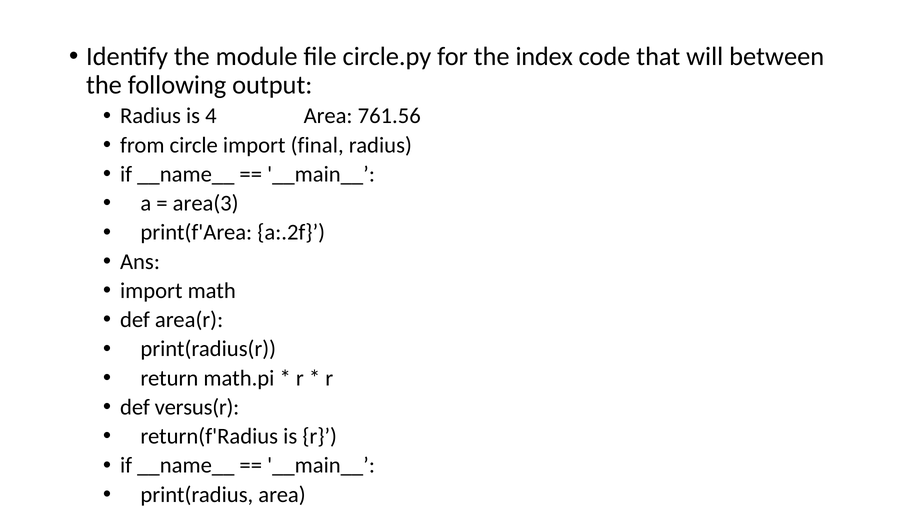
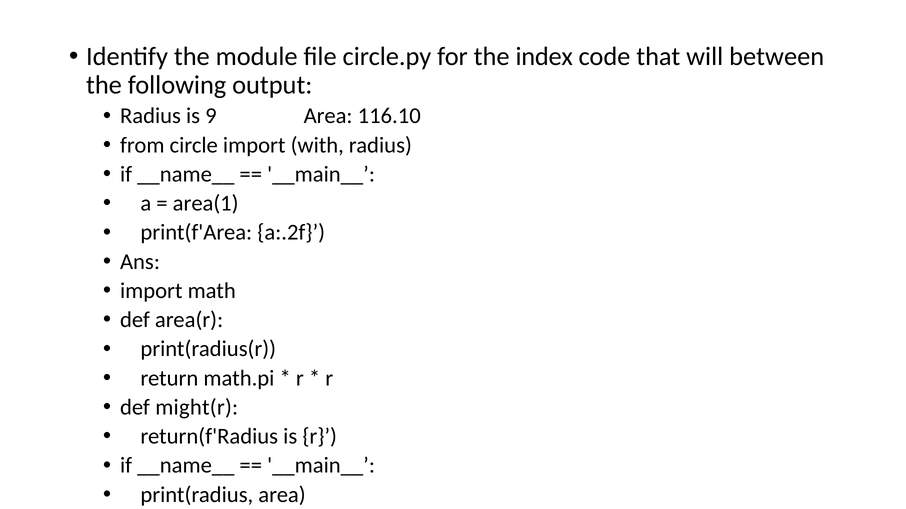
4: 4 -> 9
761.56: 761.56 -> 116.10
final: final -> with
area(3: area(3 -> area(1
versus(r: versus(r -> might(r
